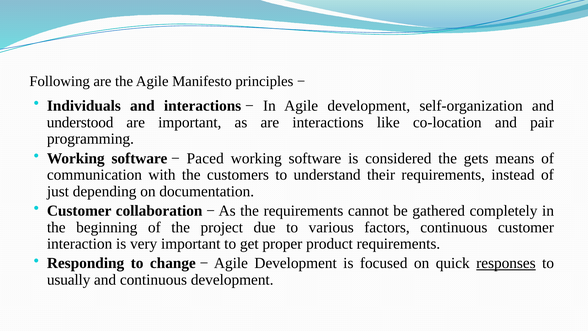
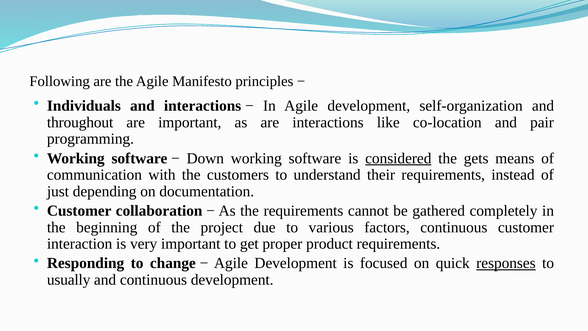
understood: understood -> throughout
Paced: Paced -> Down
considered underline: none -> present
